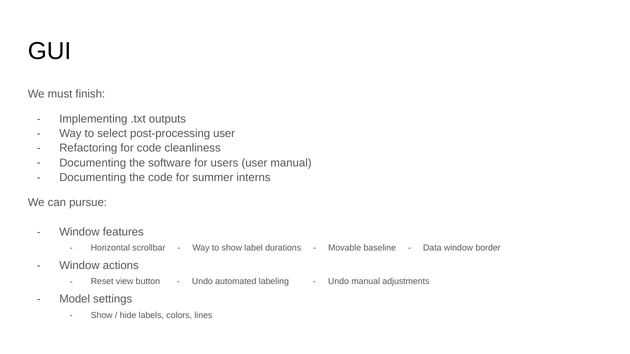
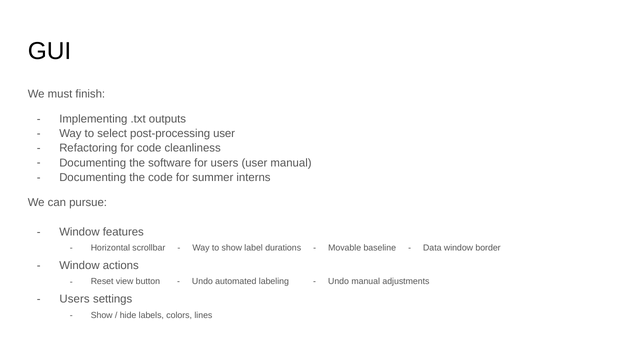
Model at (75, 300): Model -> Users
